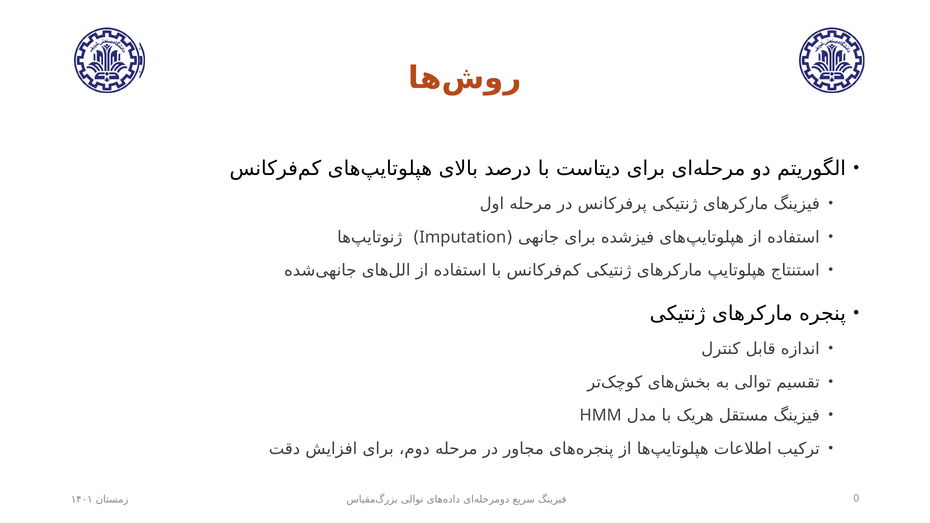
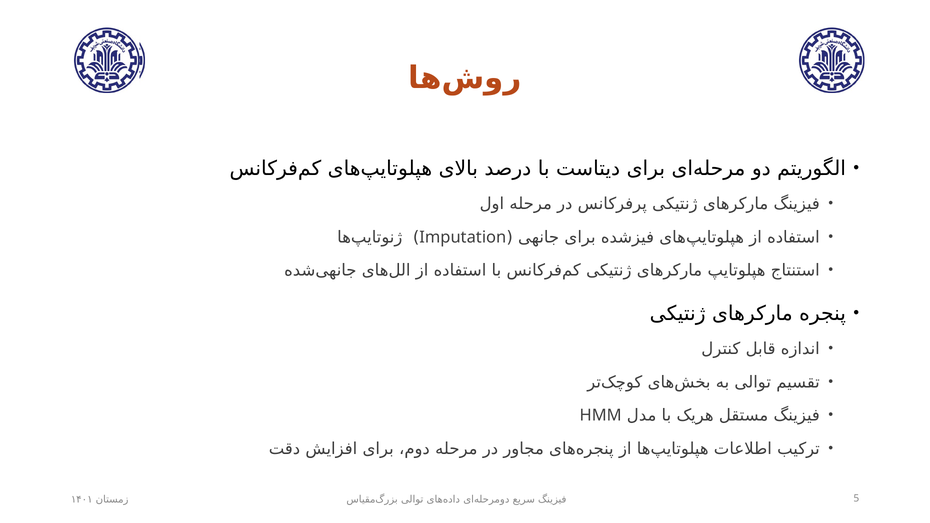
0: 0 -> 5
